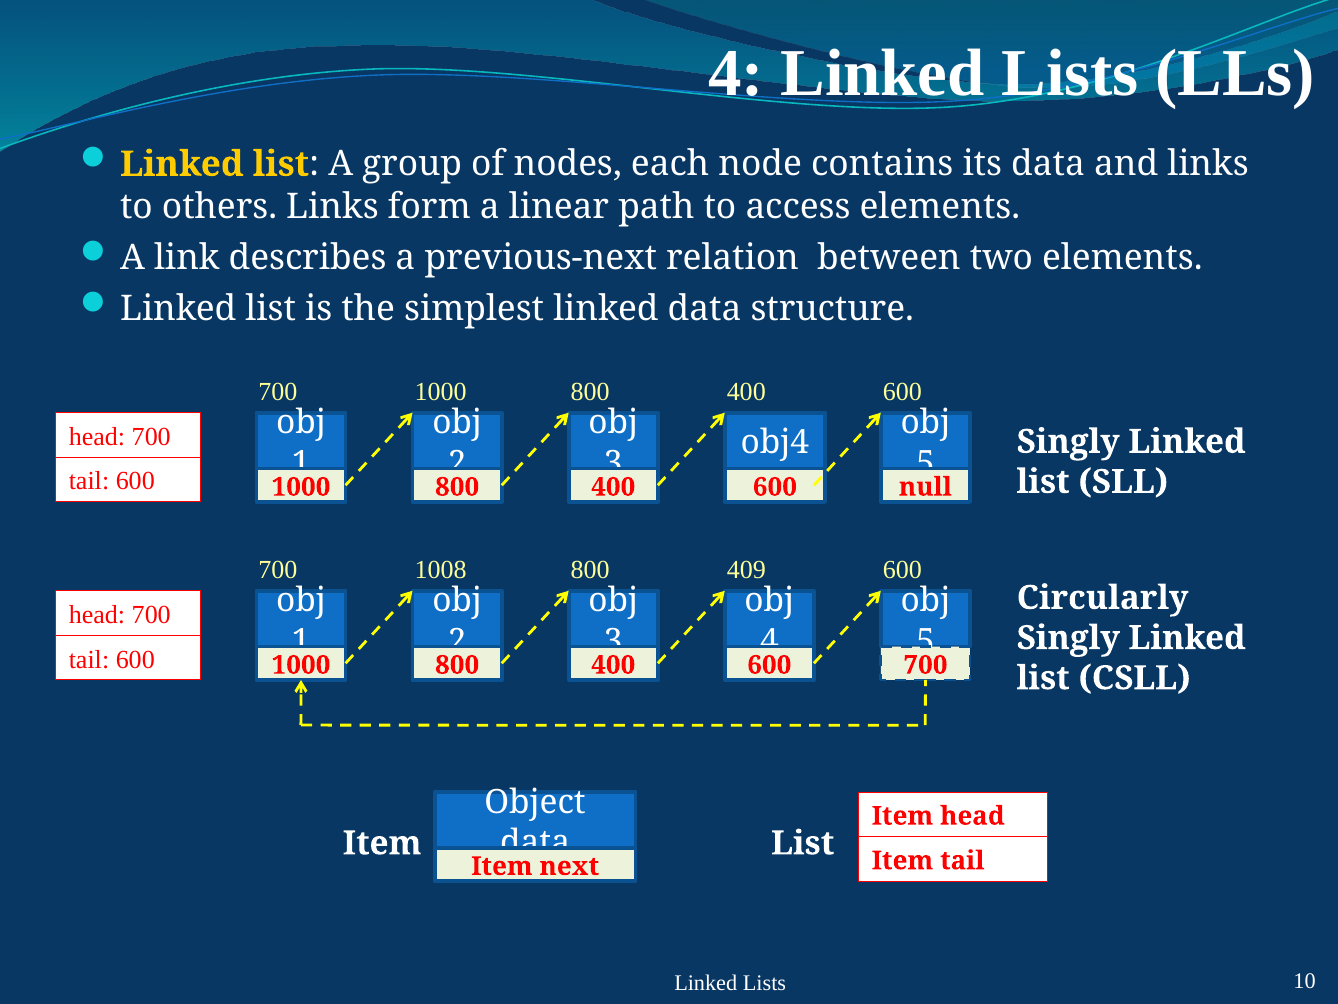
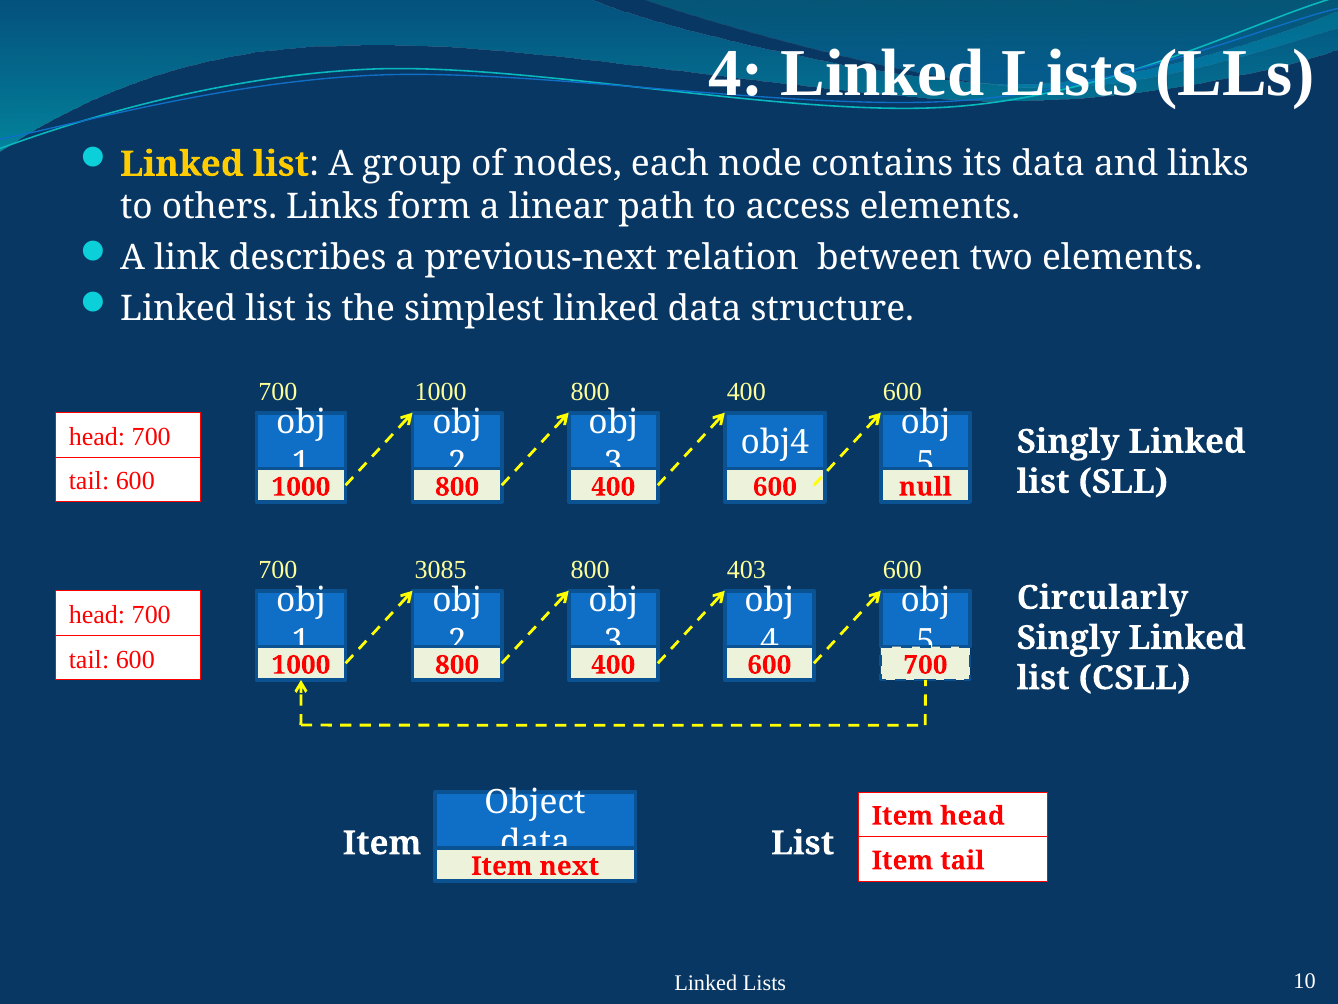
1008: 1008 -> 3085
409: 409 -> 403
